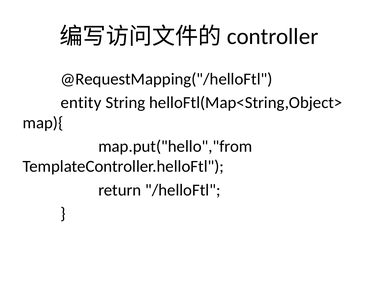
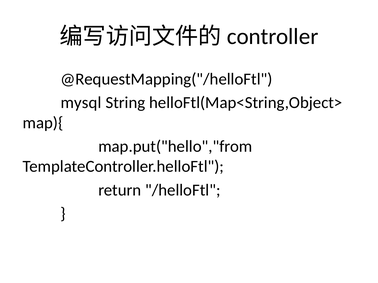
entity: entity -> mysql
